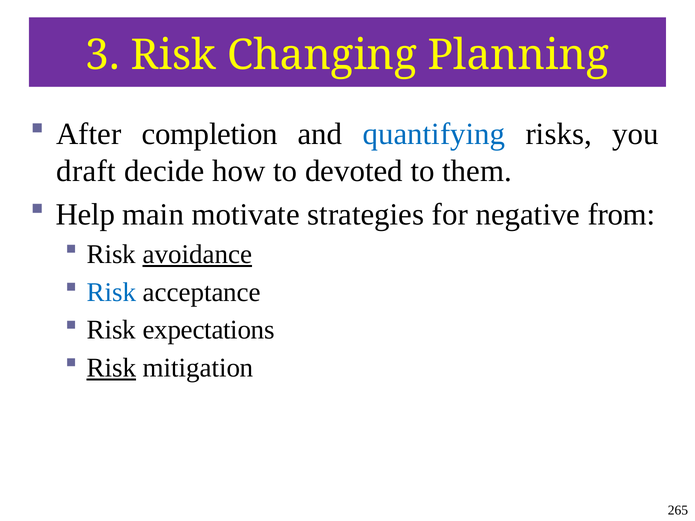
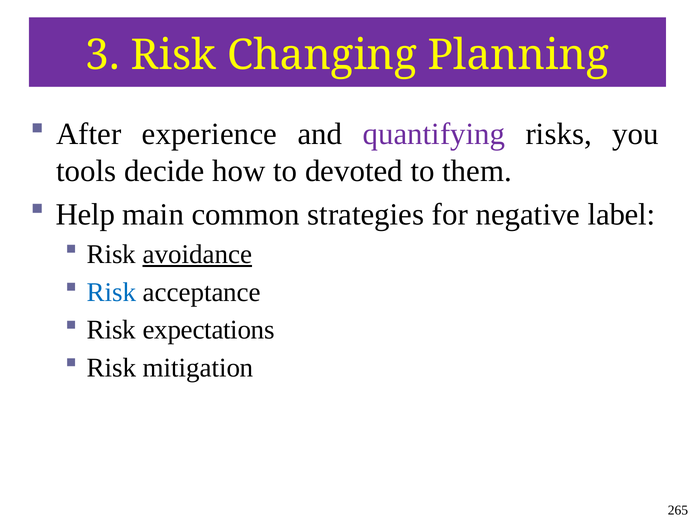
completion: completion -> experience
quantifying colour: blue -> purple
draft: draft -> tools
motivate: motivate -> common
from: from -> label
Risk at (111, 368) underline: present -> none
